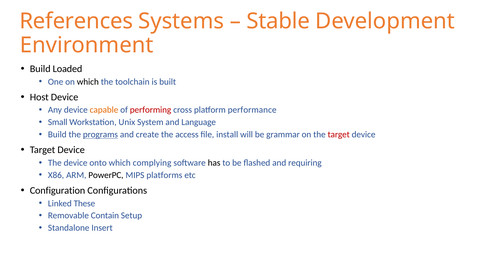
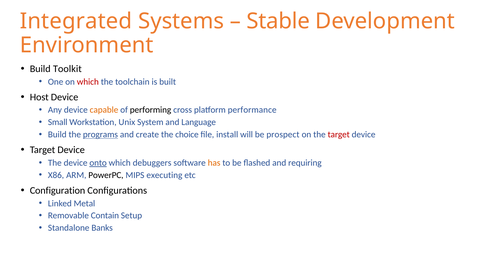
References: References -> Integrated
Loaded: Loaded -> Toolkit
which at (88, 82) colour: black -> red
performing colour: red -> black
access: access -> choice
grammar: grammar -> prospect
onto underline: none -> present
complying: complying -> debuggers
has colour: black -> orange
platforms: platforms -> executing
These: These -> Metal
Insert: Insert -> Banks
